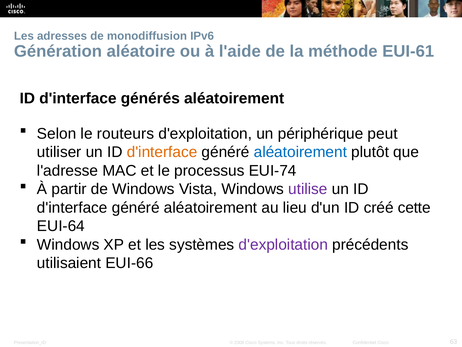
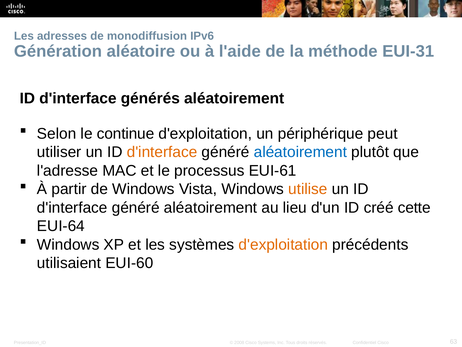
EUI-61: EUI-61 -> EUI-31
routeurs: routeurs -> continue
EUI-74: EUI-74 -> EUI-61
utilise colour: purple -> orange
d'exploitation at (283, 244) colour: purple -> orange
EUI-66: EUI-66 -> EUI-60
